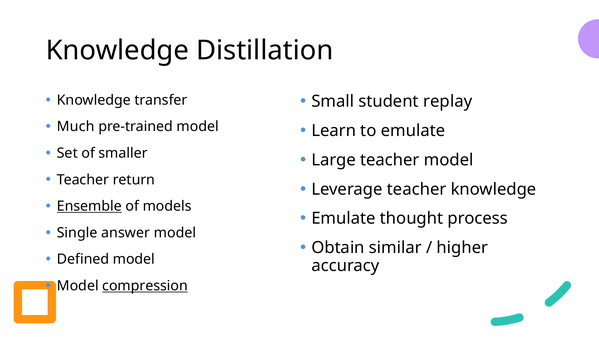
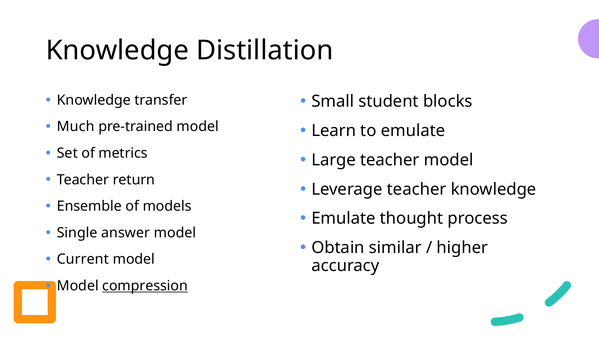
replay: replay -> blocks
smaller: smaller -> metrics
Ensemble underline: present -> none
Defined: Defined -> Current
